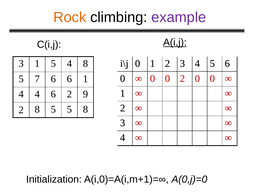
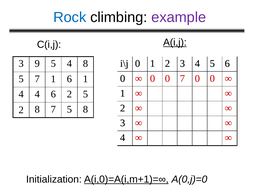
Rock colour: orange -> blue
3 1: 1 -> 9
0 2: 2 -> 7
7 6: 6 -> 1
2 9: 9 -> 5
2 8 5: 5 -> 7
A(i,0)=A(i,m+1)=∞ underline: none -> present
